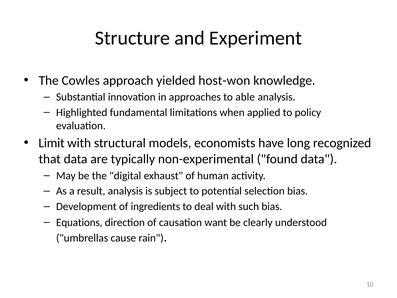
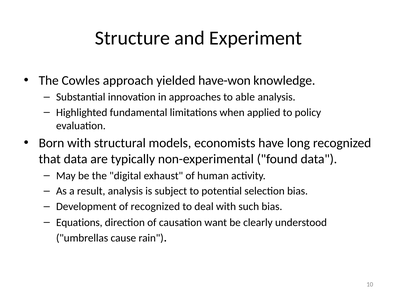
host-won: host-won -> have-won
Limit: Limit -> Born
of ingredients: ingredients -> recognized
